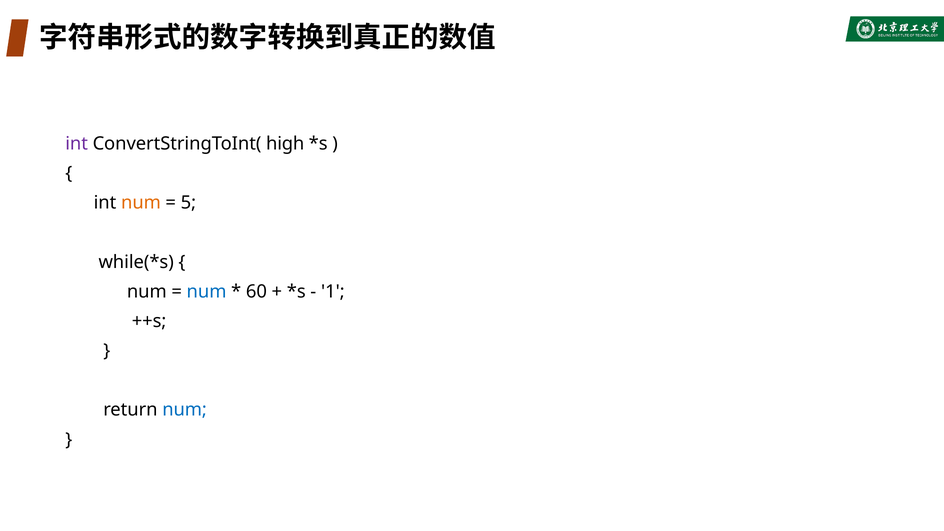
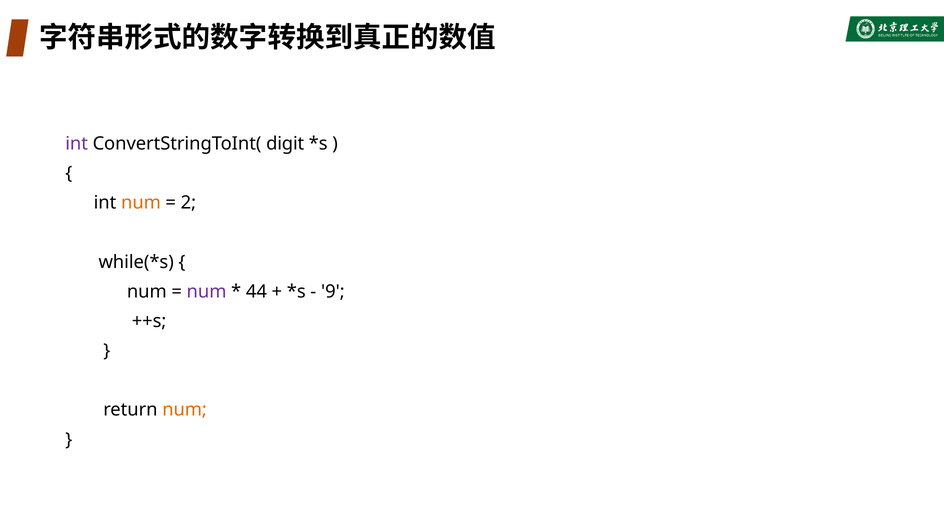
high: high -> digit
5: 5 -> 2
num at (207, 292) colour: blue -> purple
60: 60 -> 44
1: 1 -> 9
num at (185, 410) colour: blue -> orange
